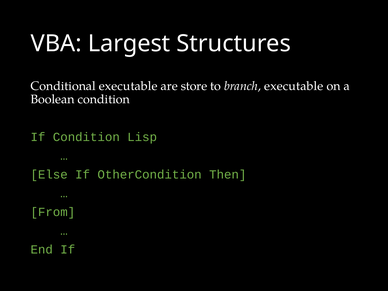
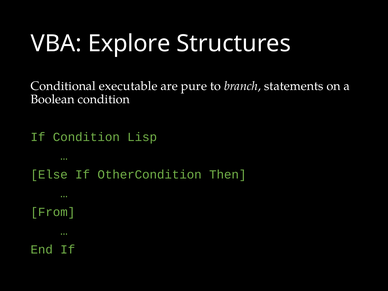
Largest: Largest -> Explore
store: store -> pure
branch executable: executable -> statements
